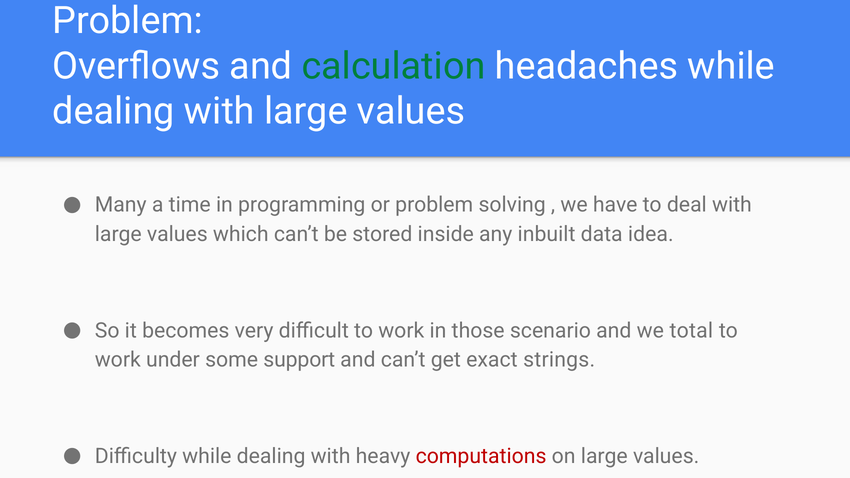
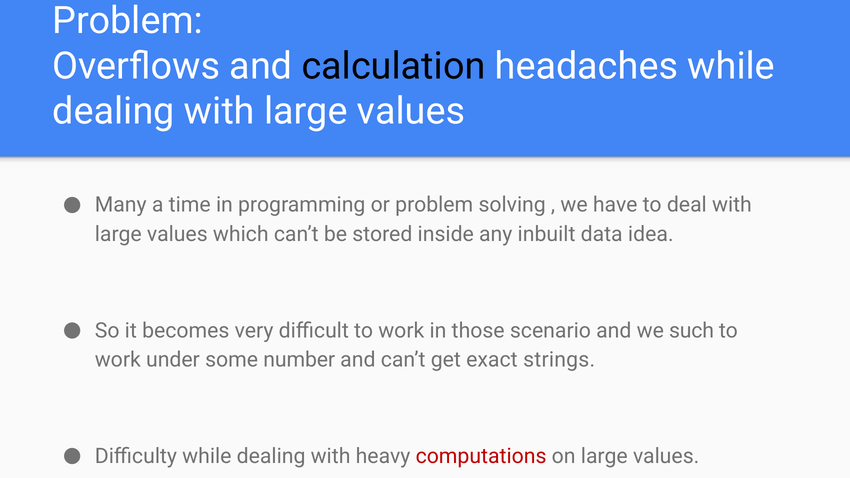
calculation colour: green -> black
total: total -> such
support: support -> number
